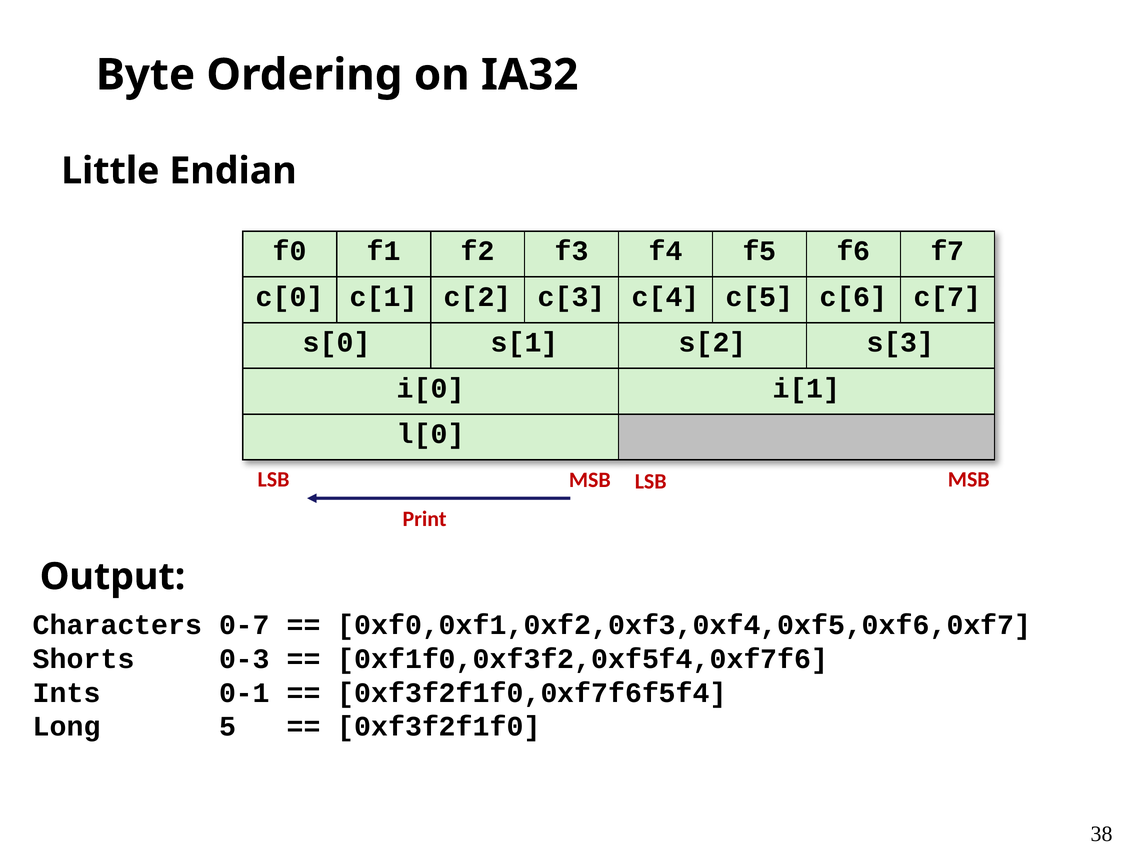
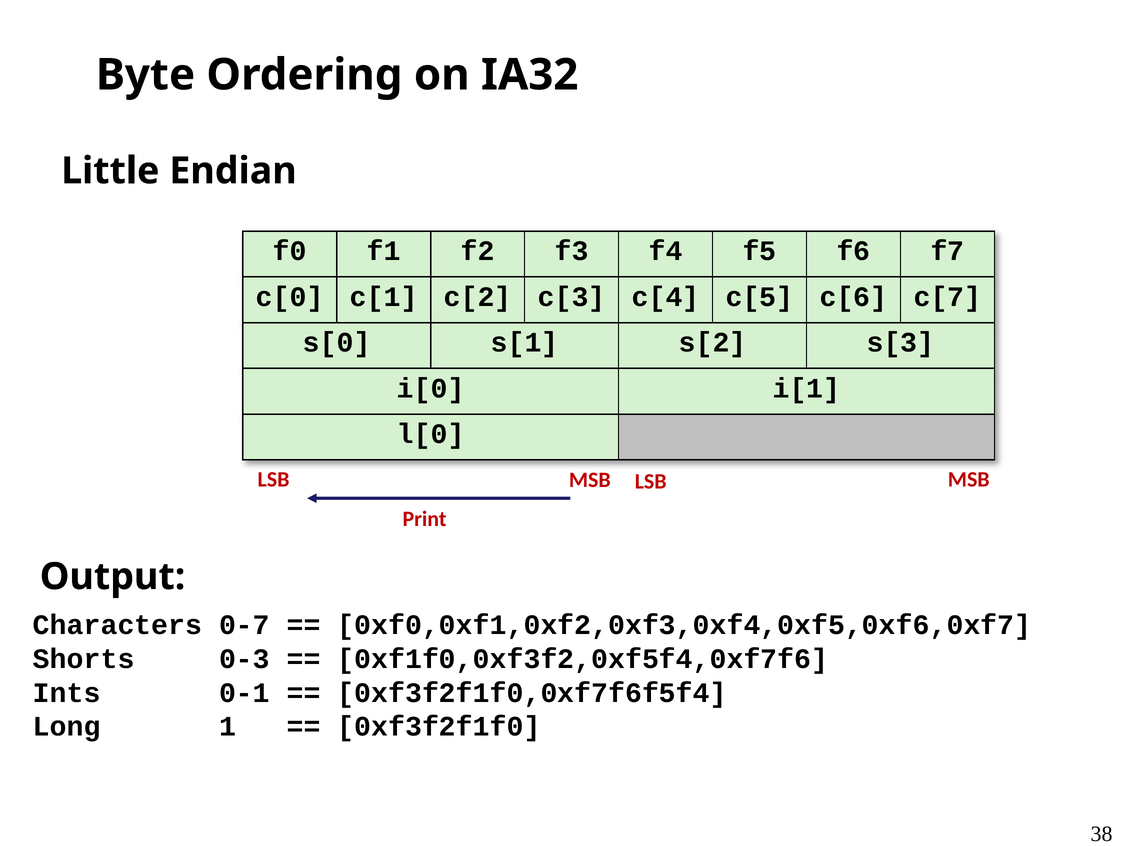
5: 5 -> 1
